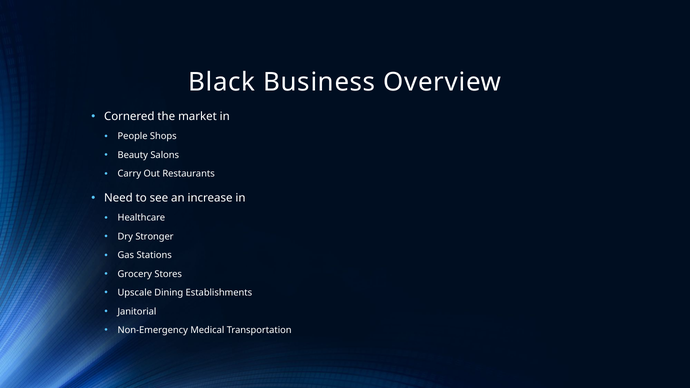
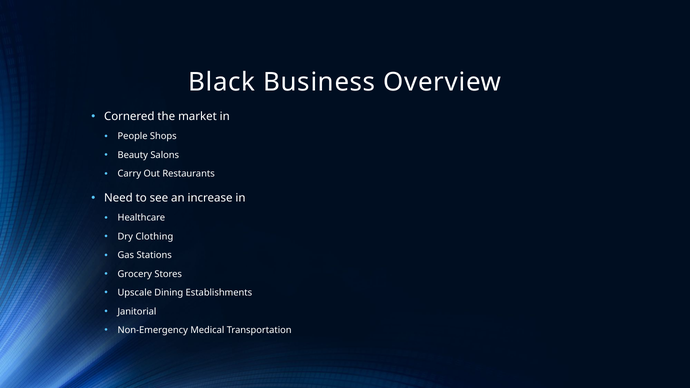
Stronger: Stronger -> Clothing
